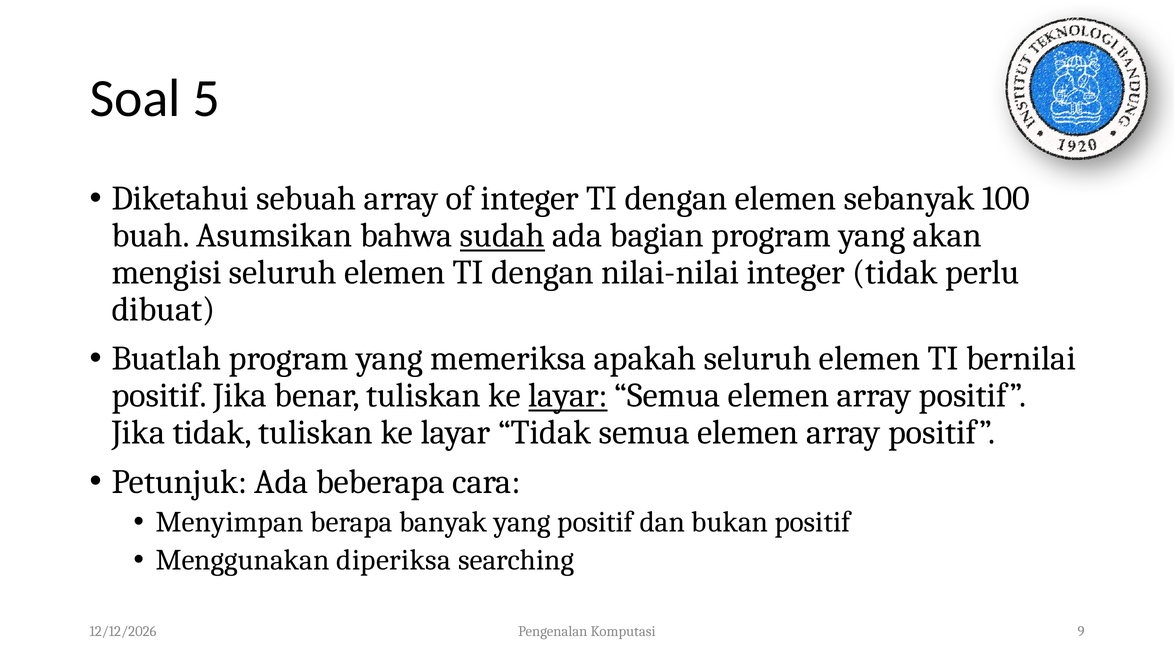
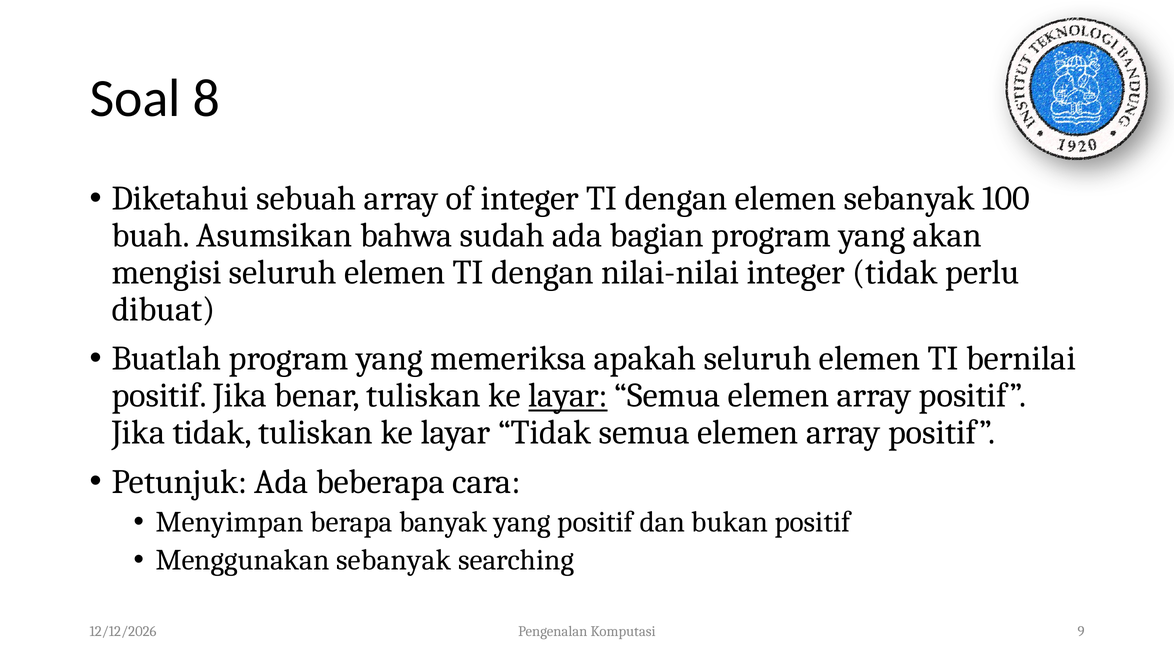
5: 5 -> 8
sudah underline: present -> none
Menggunakan diperiksa: diperiksa -> sebanyak
